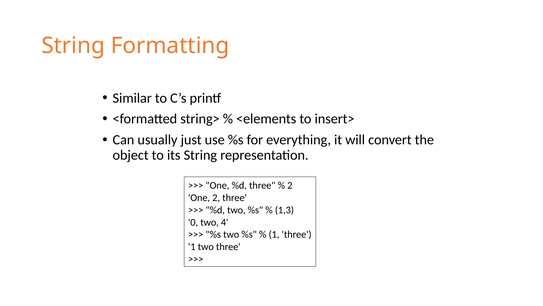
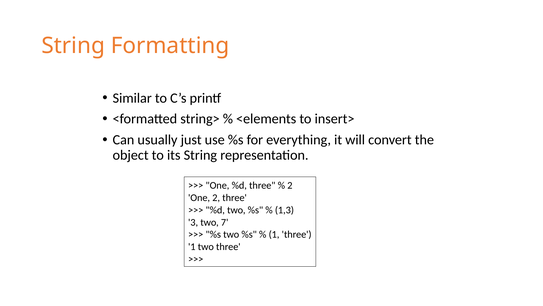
0: 0 -> 3
4: 4 -> 7
